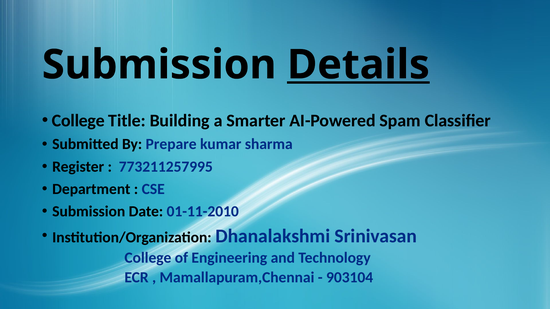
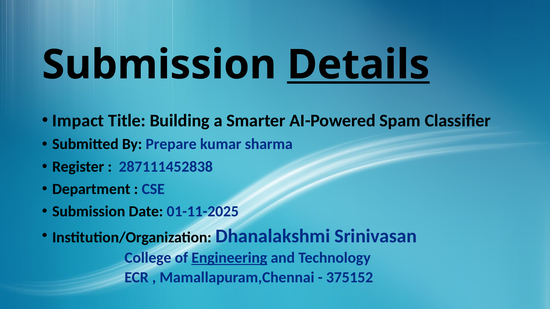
College at (78, 121): College -> Impact
773211257995: 773211257995 -> 287111452838
01-11-2010: 01-11-2010 -> 01-11-2025
Engineering underline: none -> present
903104: 903104 -> 375152
